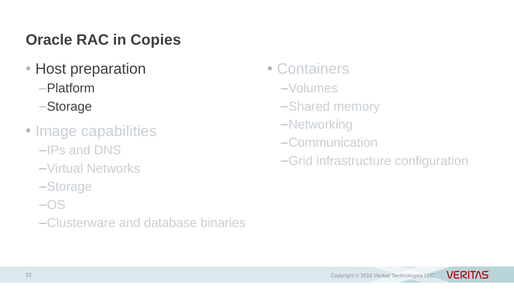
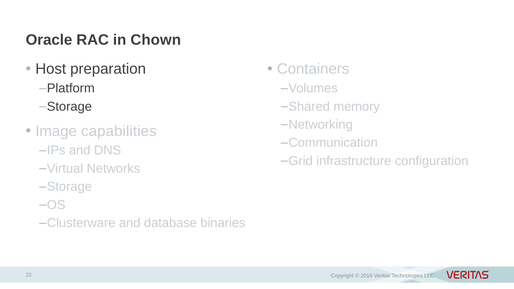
Copies: Copies -> Chown
